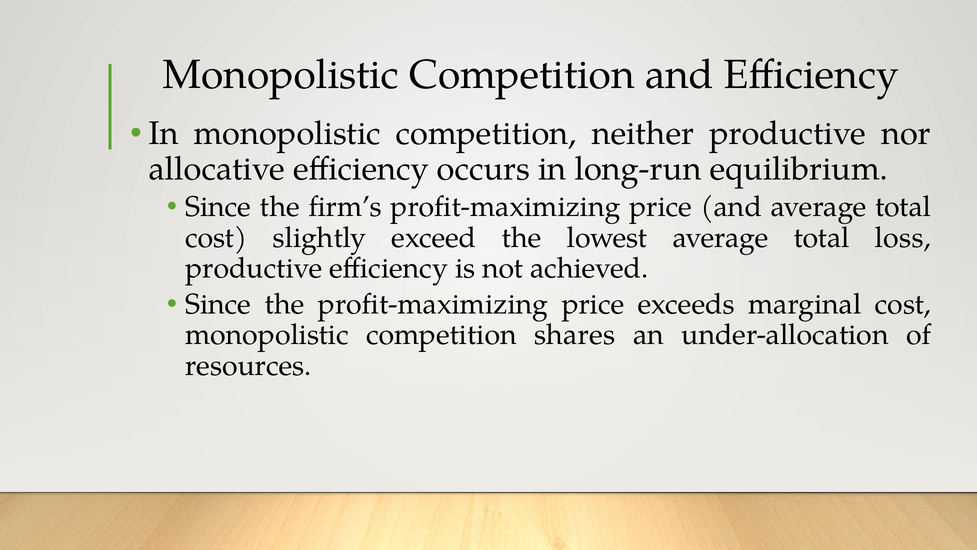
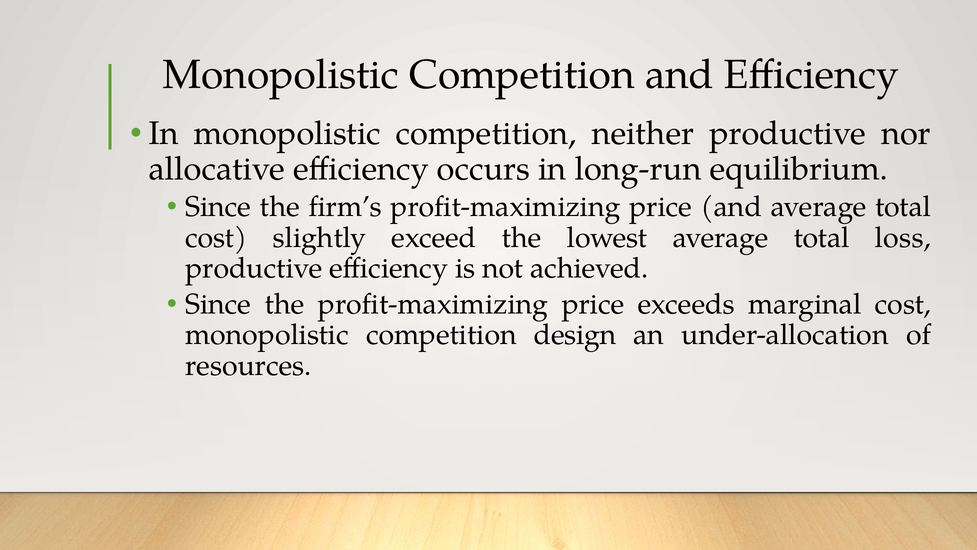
shares: shares -> design
